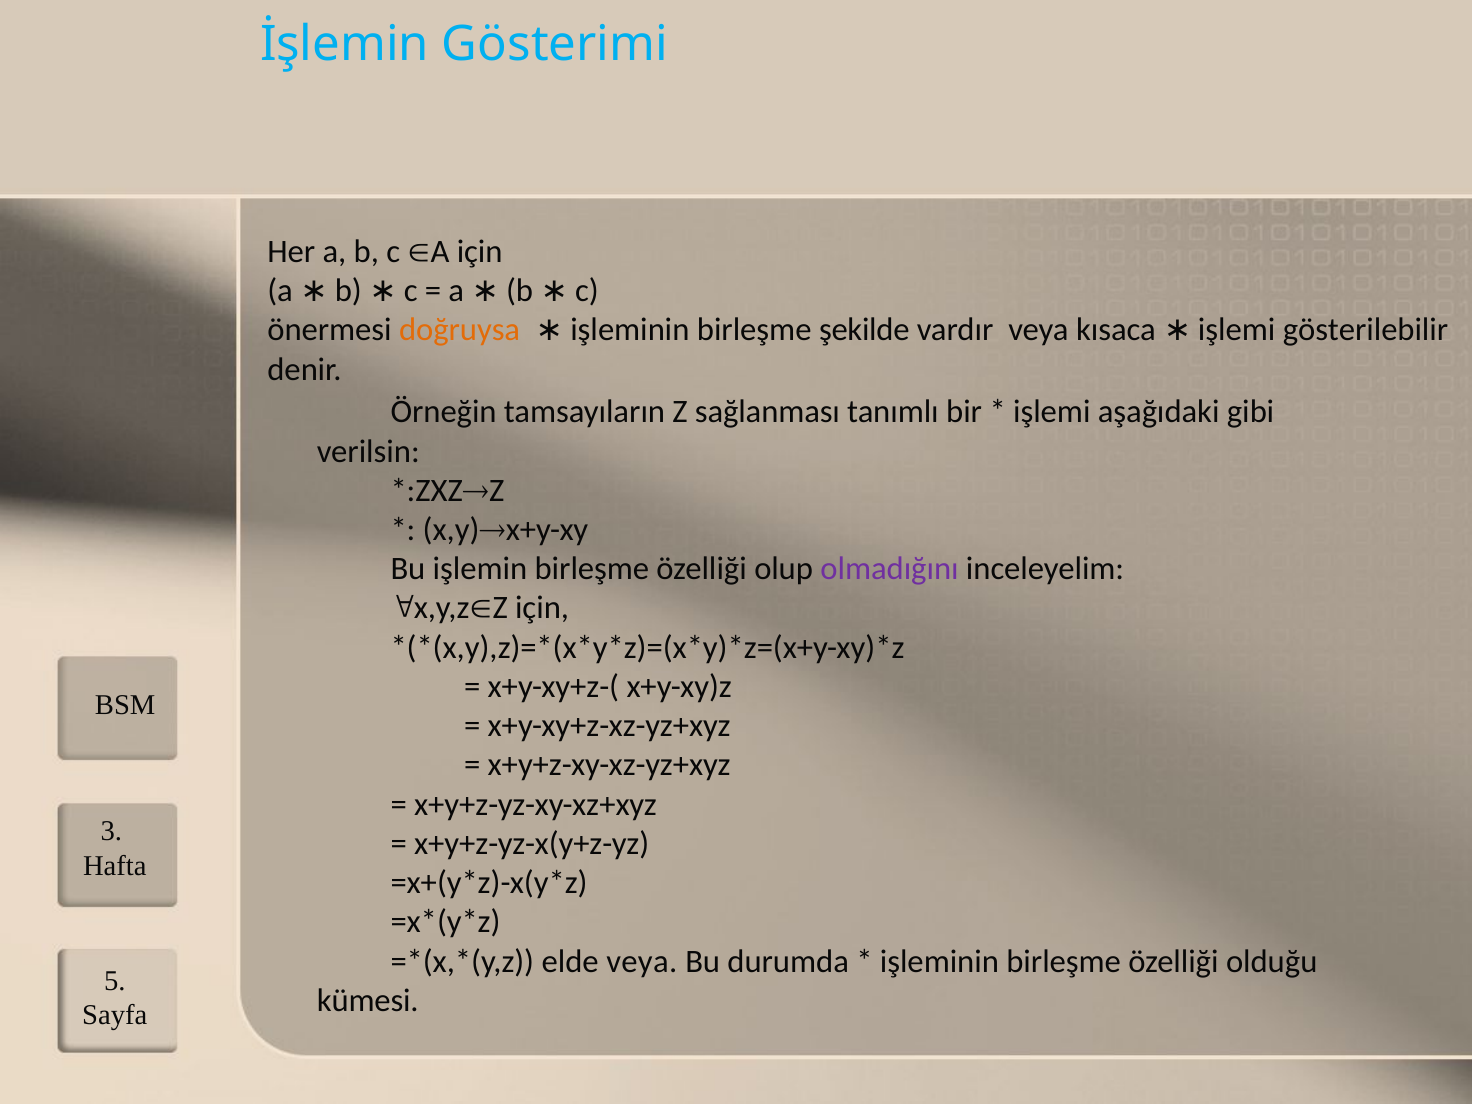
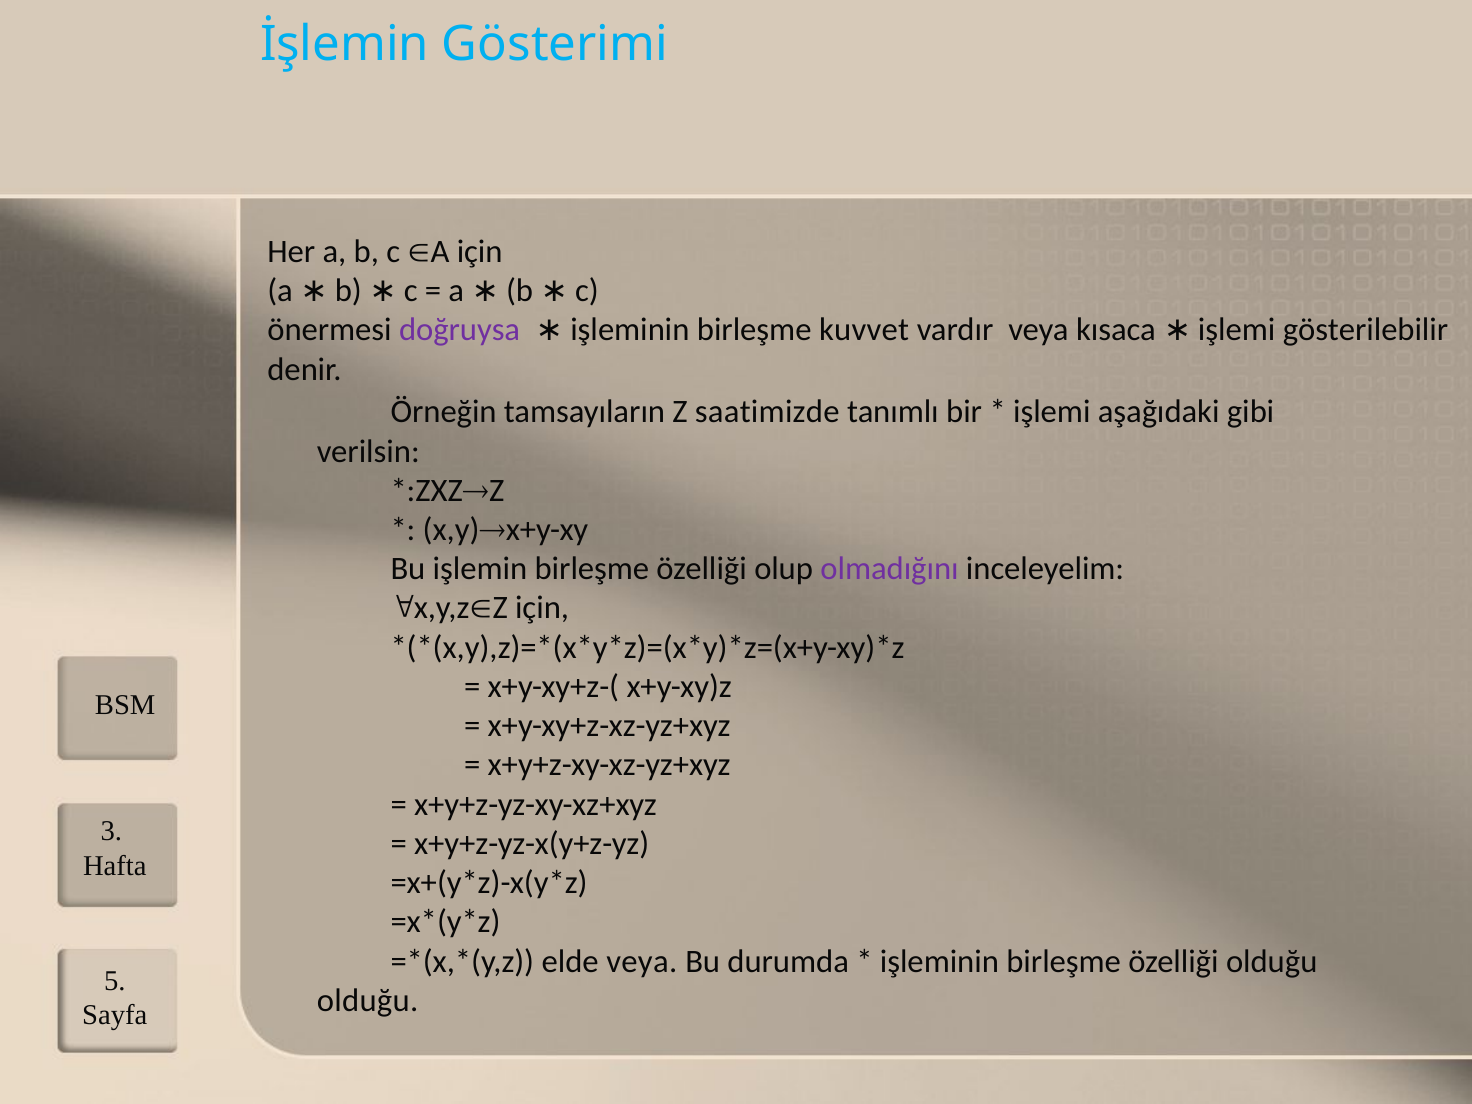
doğruysa colour: orange -> purple
şekilde: şekilde -> kuvvet
sağlanması: sağlanması -> saatimizde
kümesi at (368, 1001): kümesi -> olduğu
